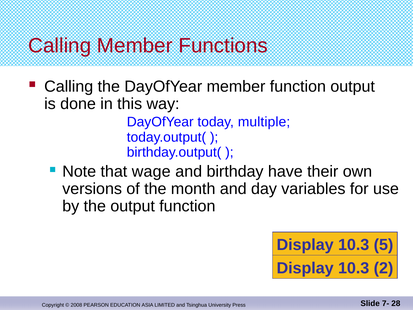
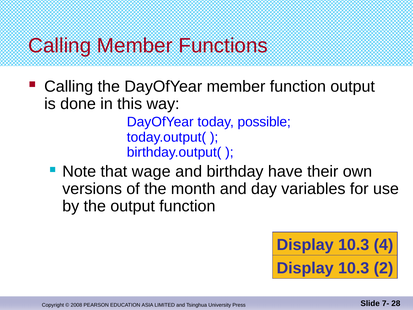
multiple: multiple -> possible
5: 5 -> 4
